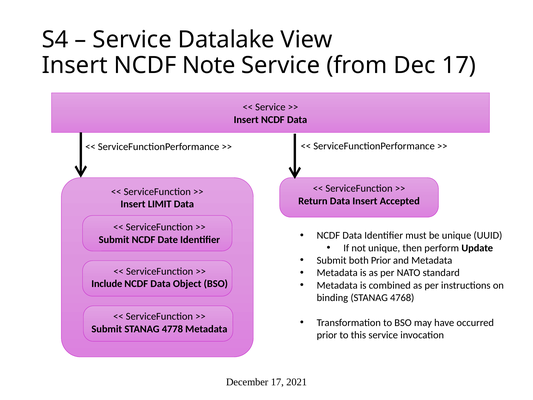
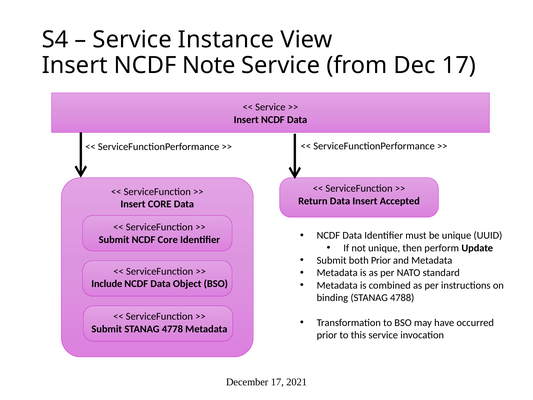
Datalake: Datalake -> Instance
Insert LIMIT: LIMIT -> CORE
NCDF Date: Date -> Core
4768: 4768 -> 4788
